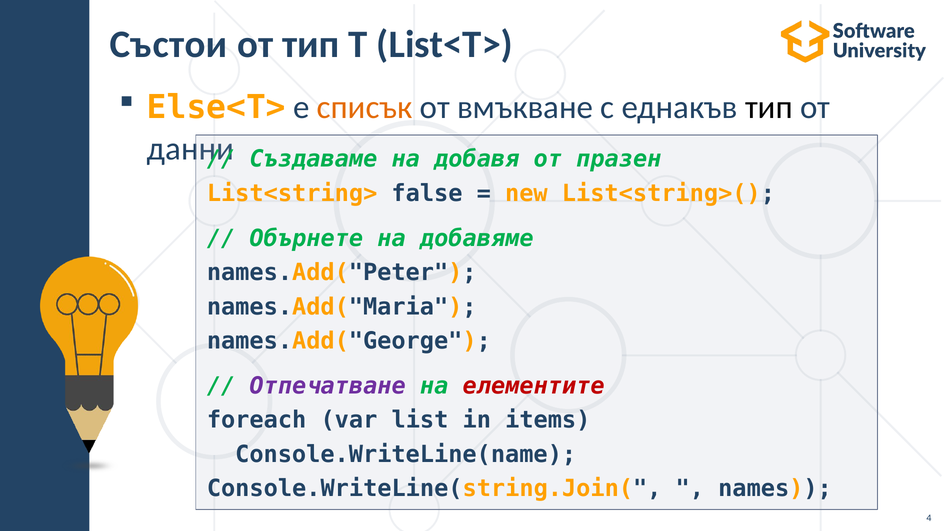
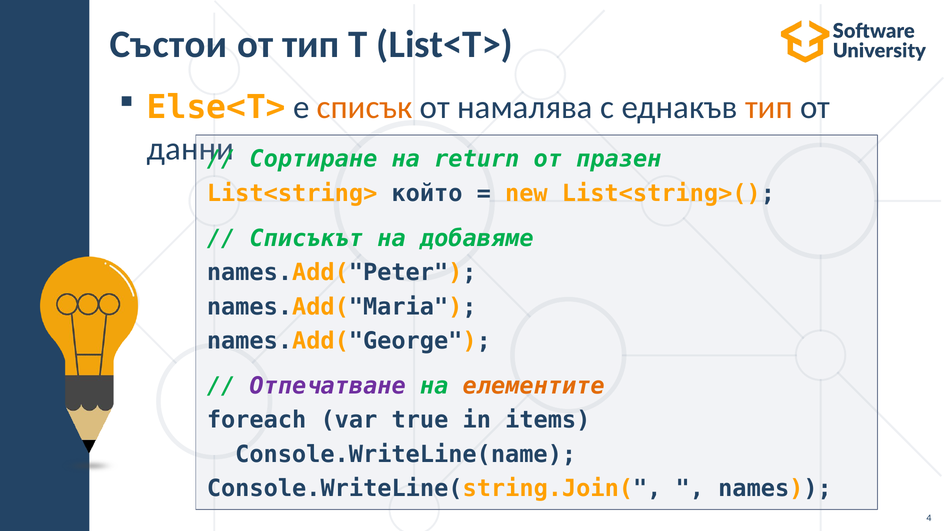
вмъкване: вмъкване -> намалява
тип at (769, 108) colour: black -> orange
Създаваме: Създаваме -> Сортиране
добавя: добавя -> return
false: false -> който
Обърнете: Обърнете -> Списъкът
елементите colour: red -> orange
list: list -> true
